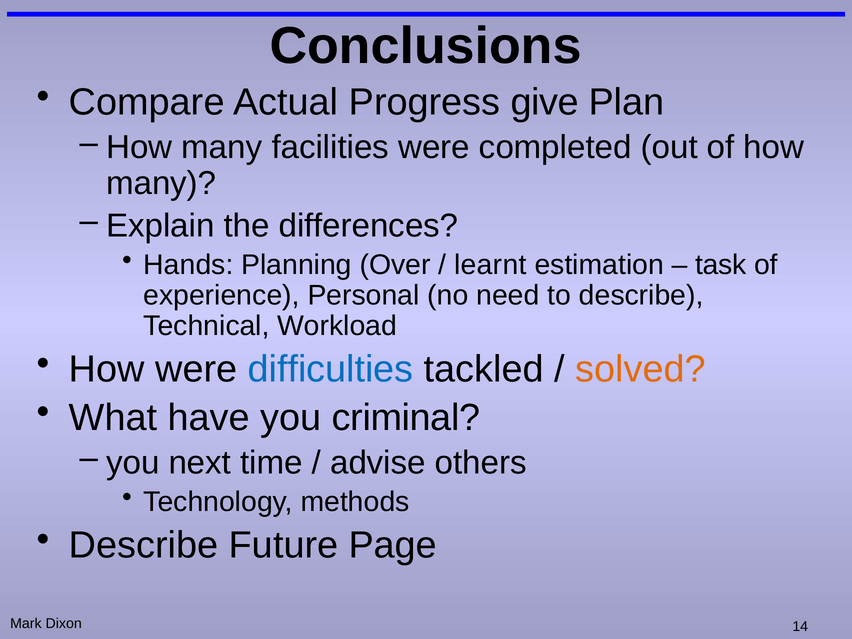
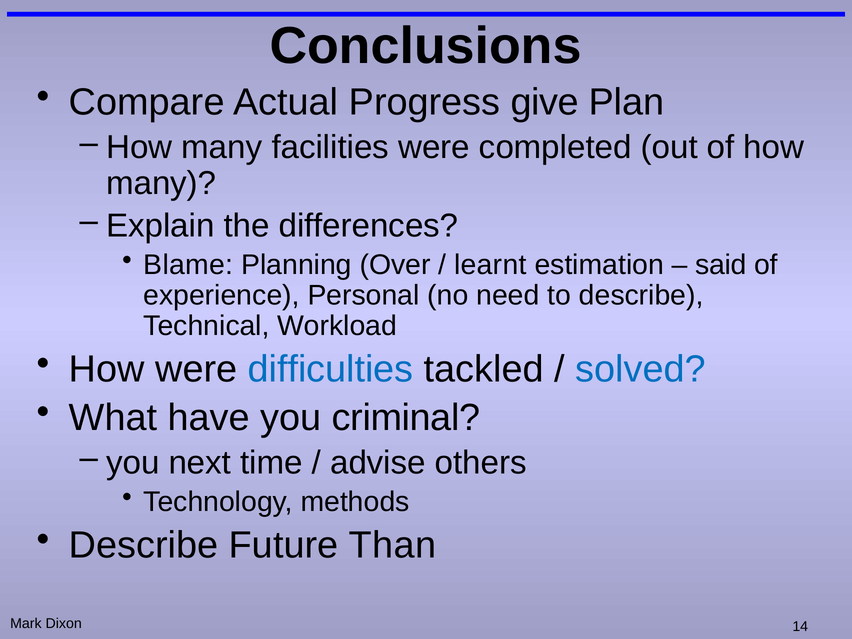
Hands: Hands -> Blame
task: task -> said
solved colour: orange -> blue
Page: Page -> Than
